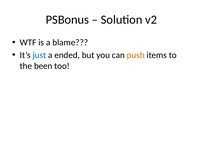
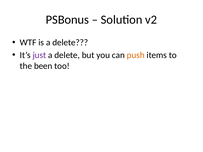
is a blame: blame -> delete
just colour: blue -> purple
ended at (67, 55): ended -> delete
